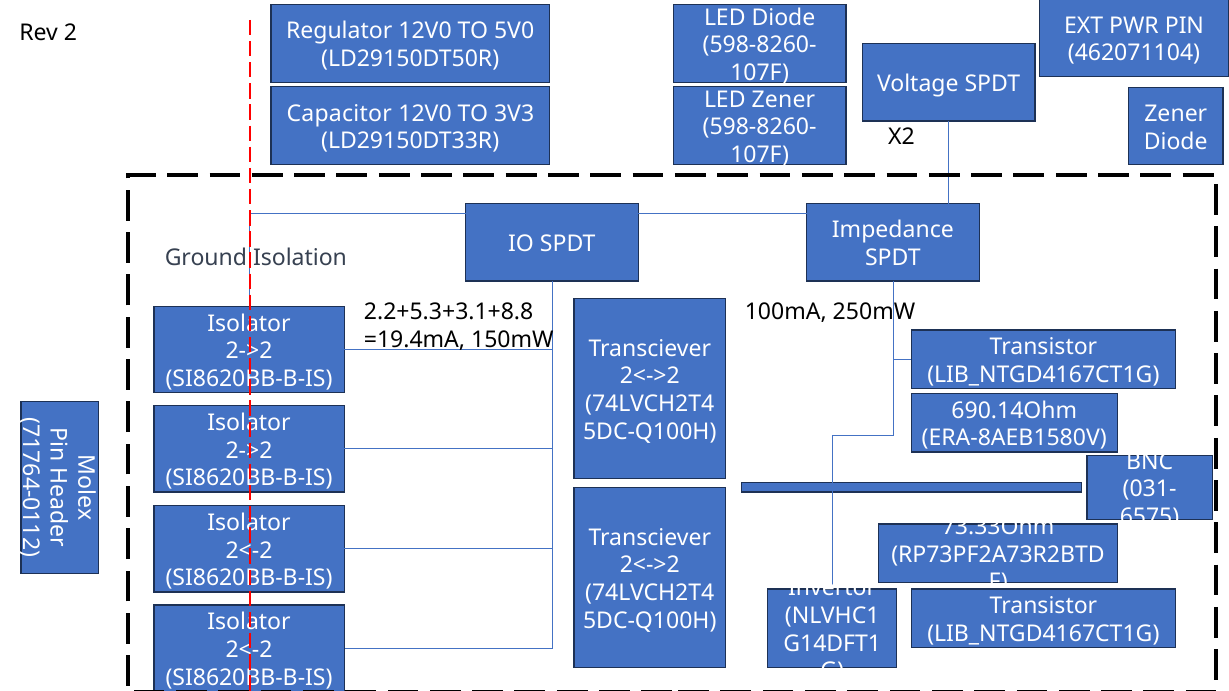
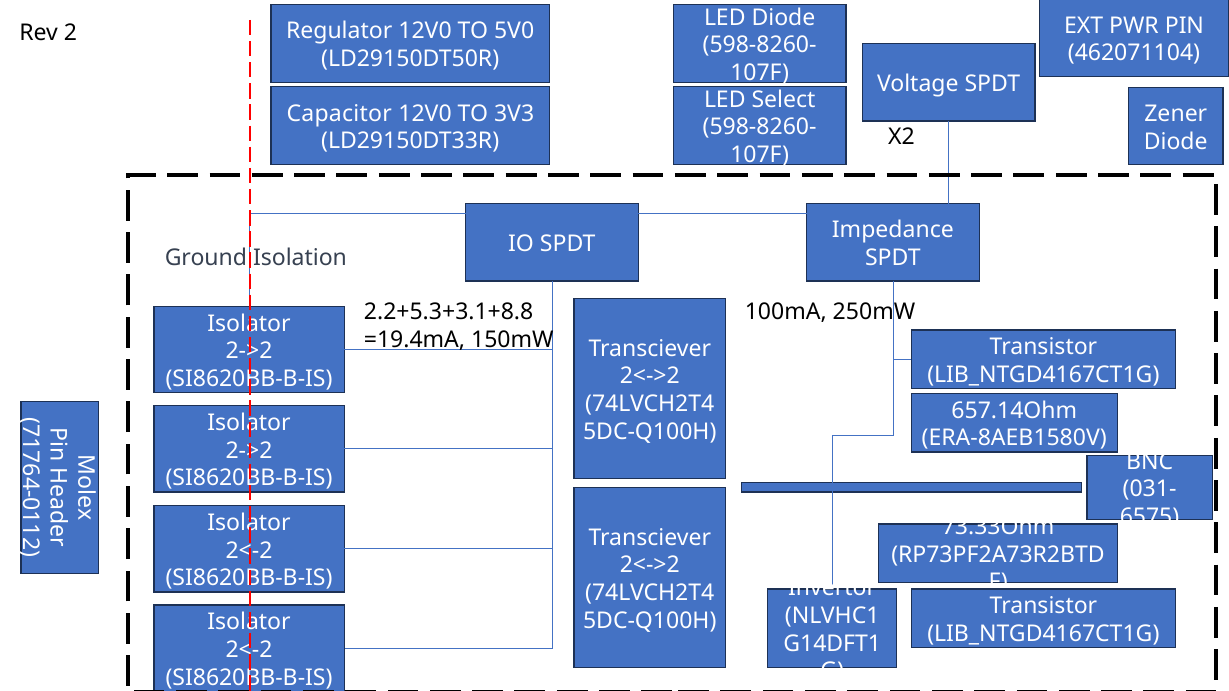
LED Zener: Zener -> Select
690.14Ohm: 690.14Ohm -> 657.14Ohm
